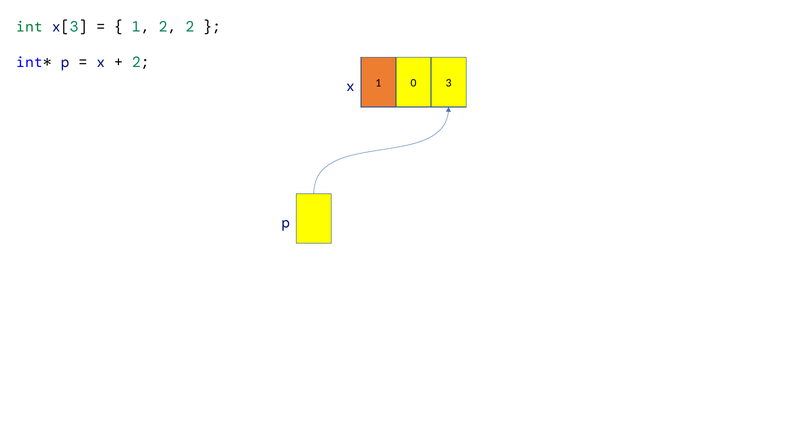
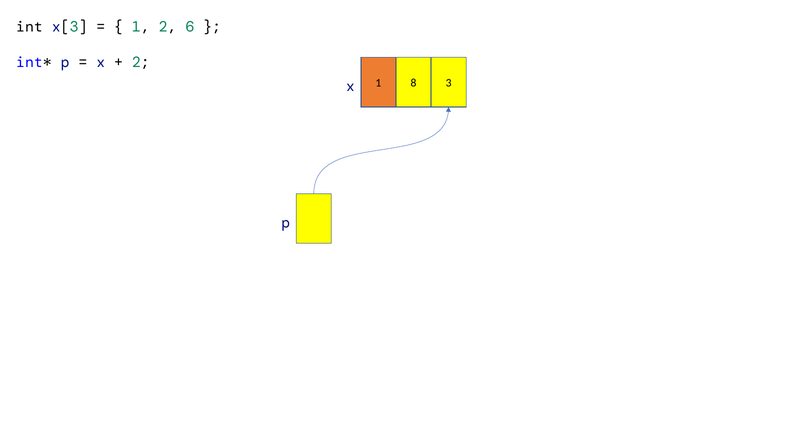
int colour: green -> black
2 2: 2 -> 6
0: 0 -> 8
